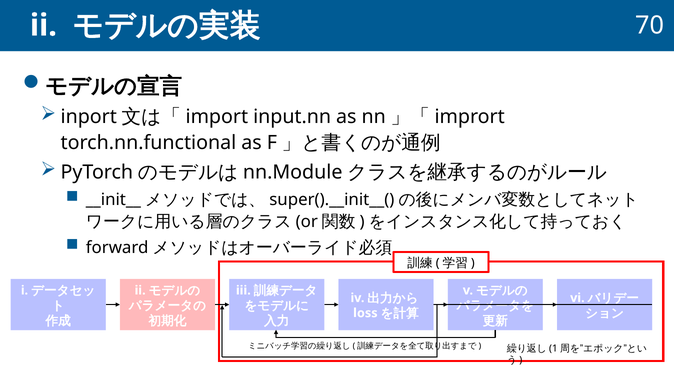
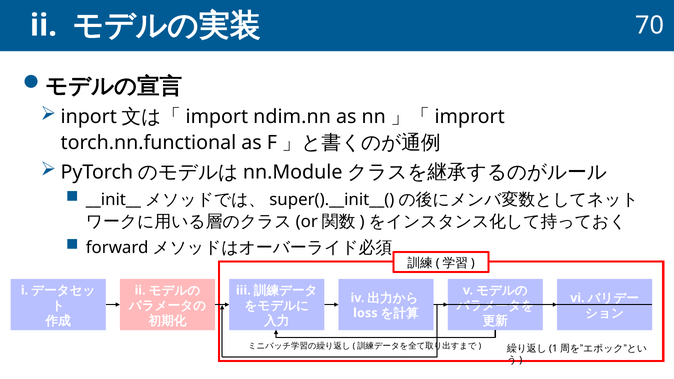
input.nn: input.nn -> ndim.nn
